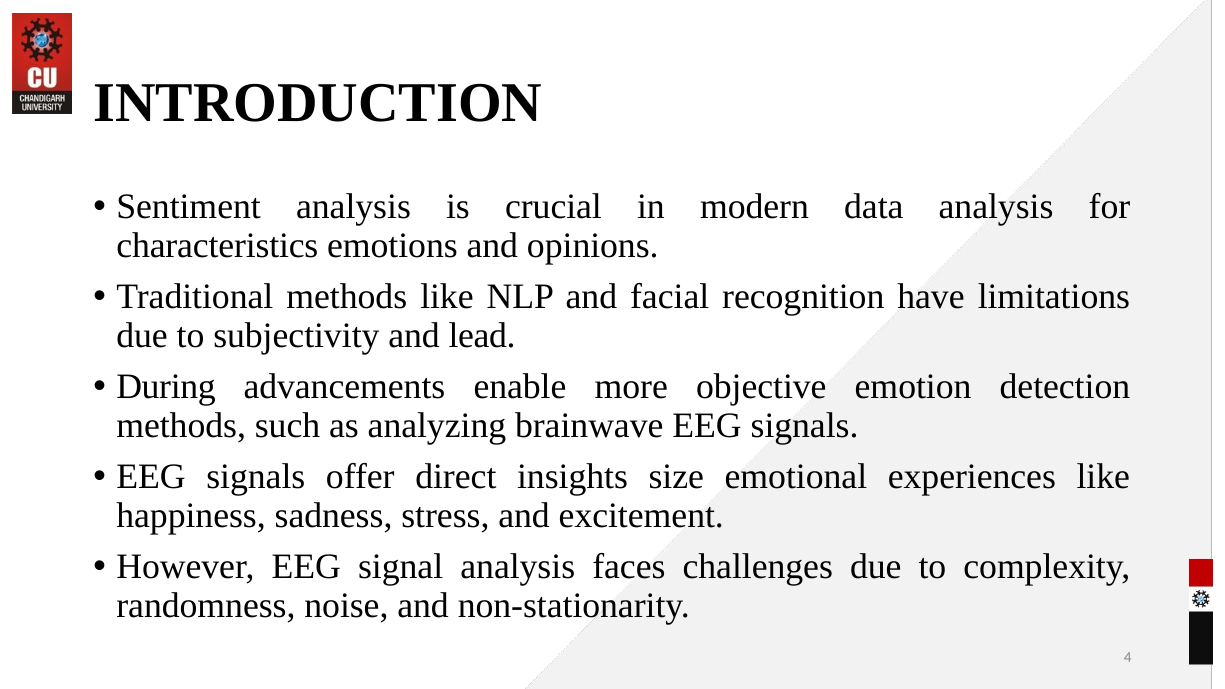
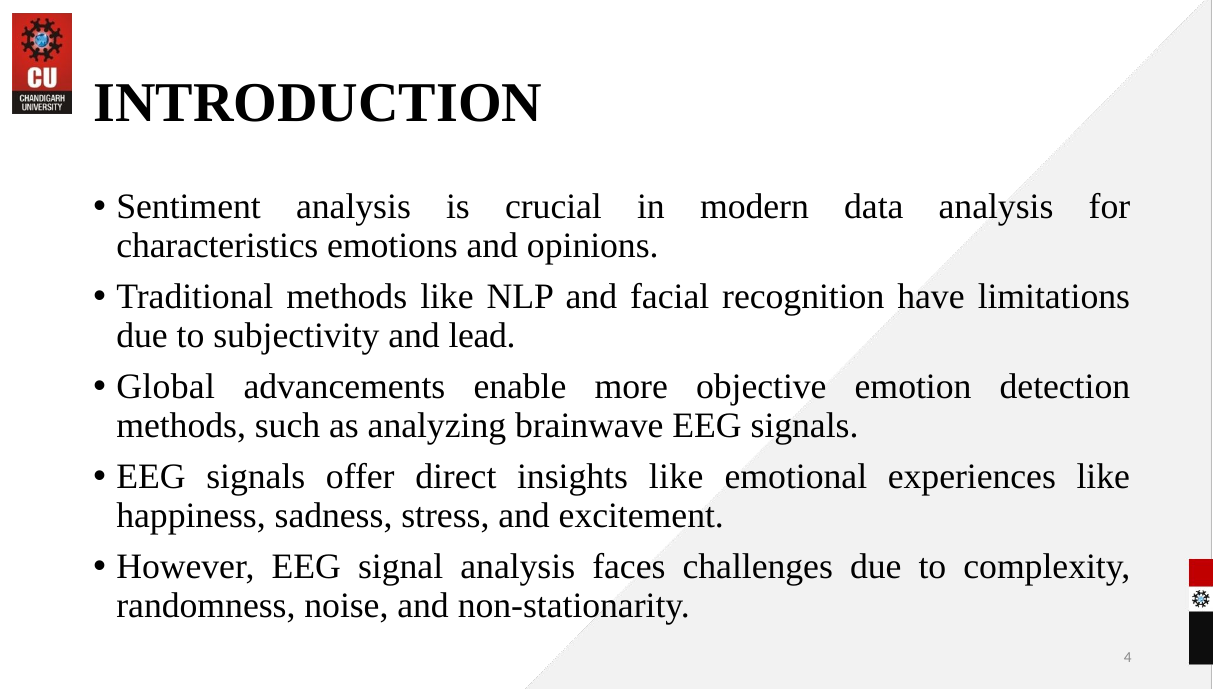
During: During -> Global
insights size: size -> like
